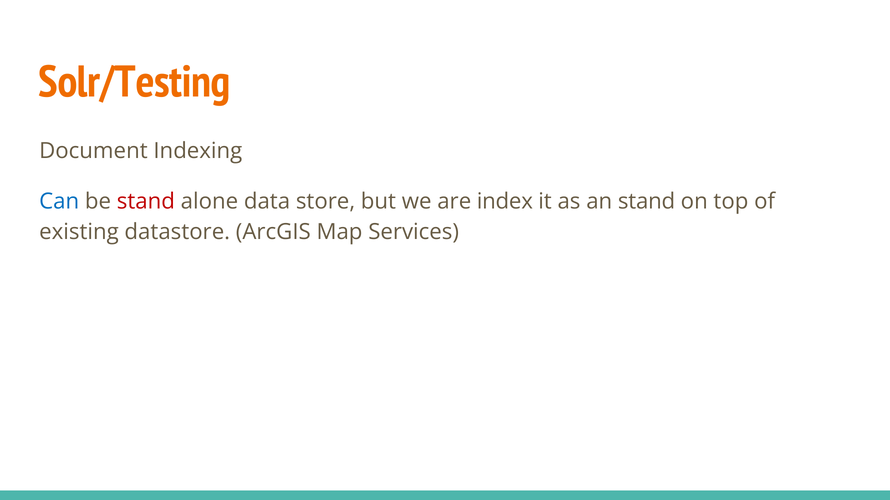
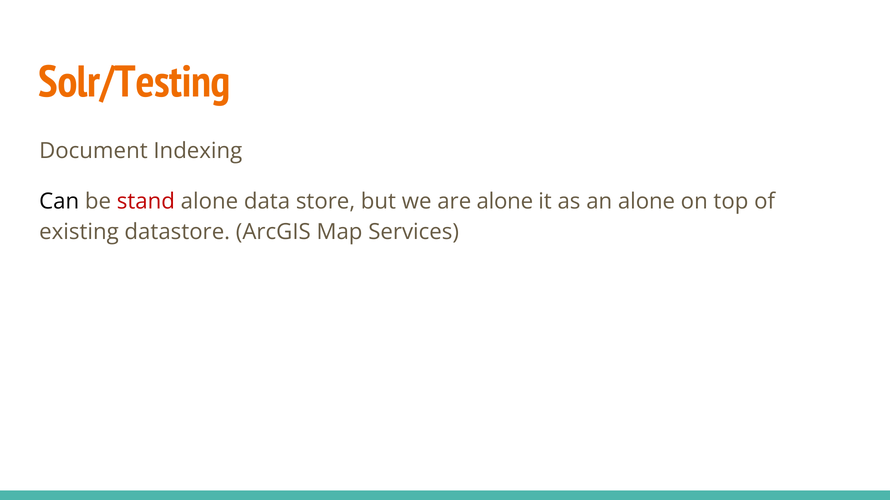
Can colour: blue -> black
are index: index -> alone
an stand: stand -> alone
